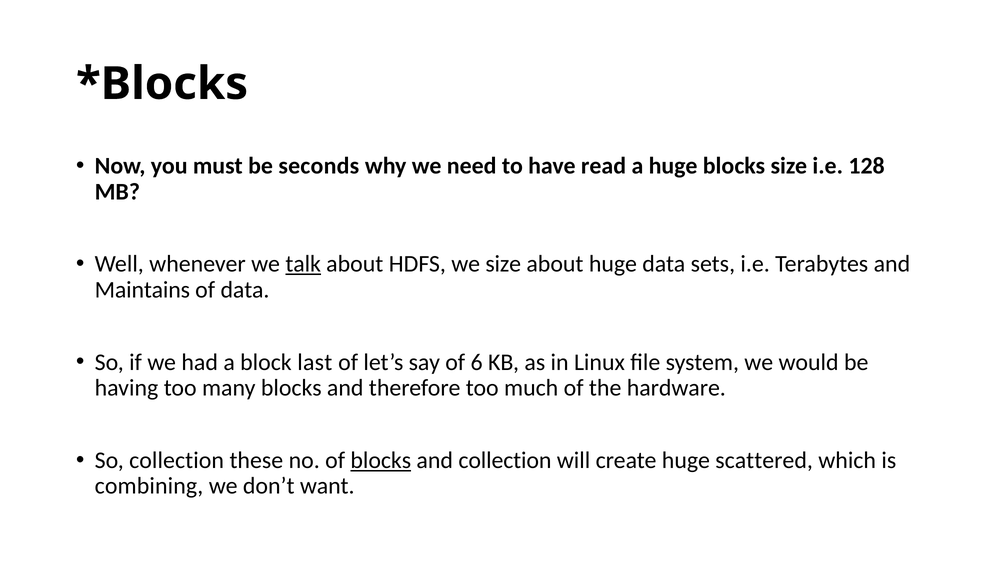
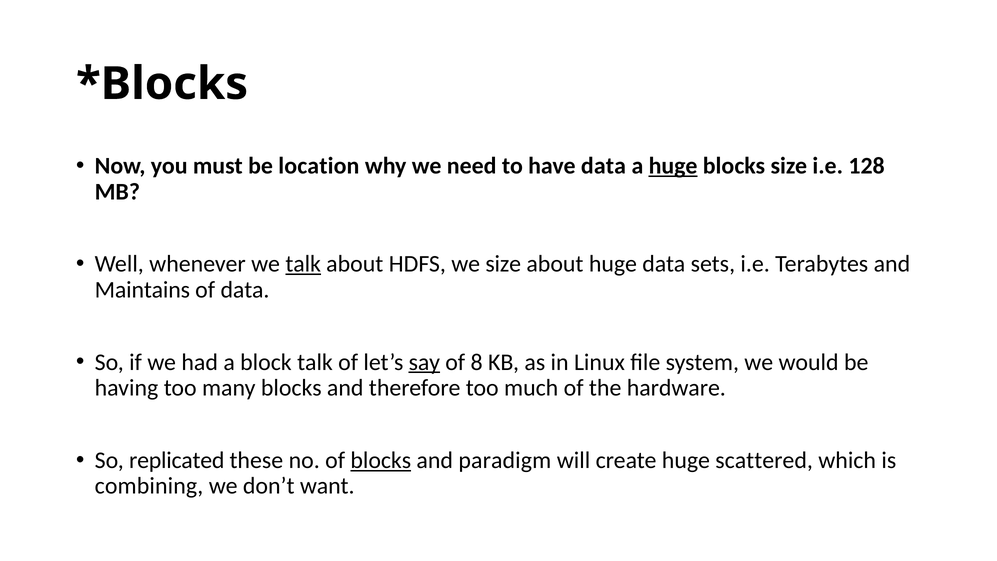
seconds: seconds -> location
have read: read -> data
huge at (673, 166) underline: none -> present
block last: last -> talk
say underline: none -> present
6: 6 -> 8
So collection: collection -> replicated
and collection: collection -> paradigm
